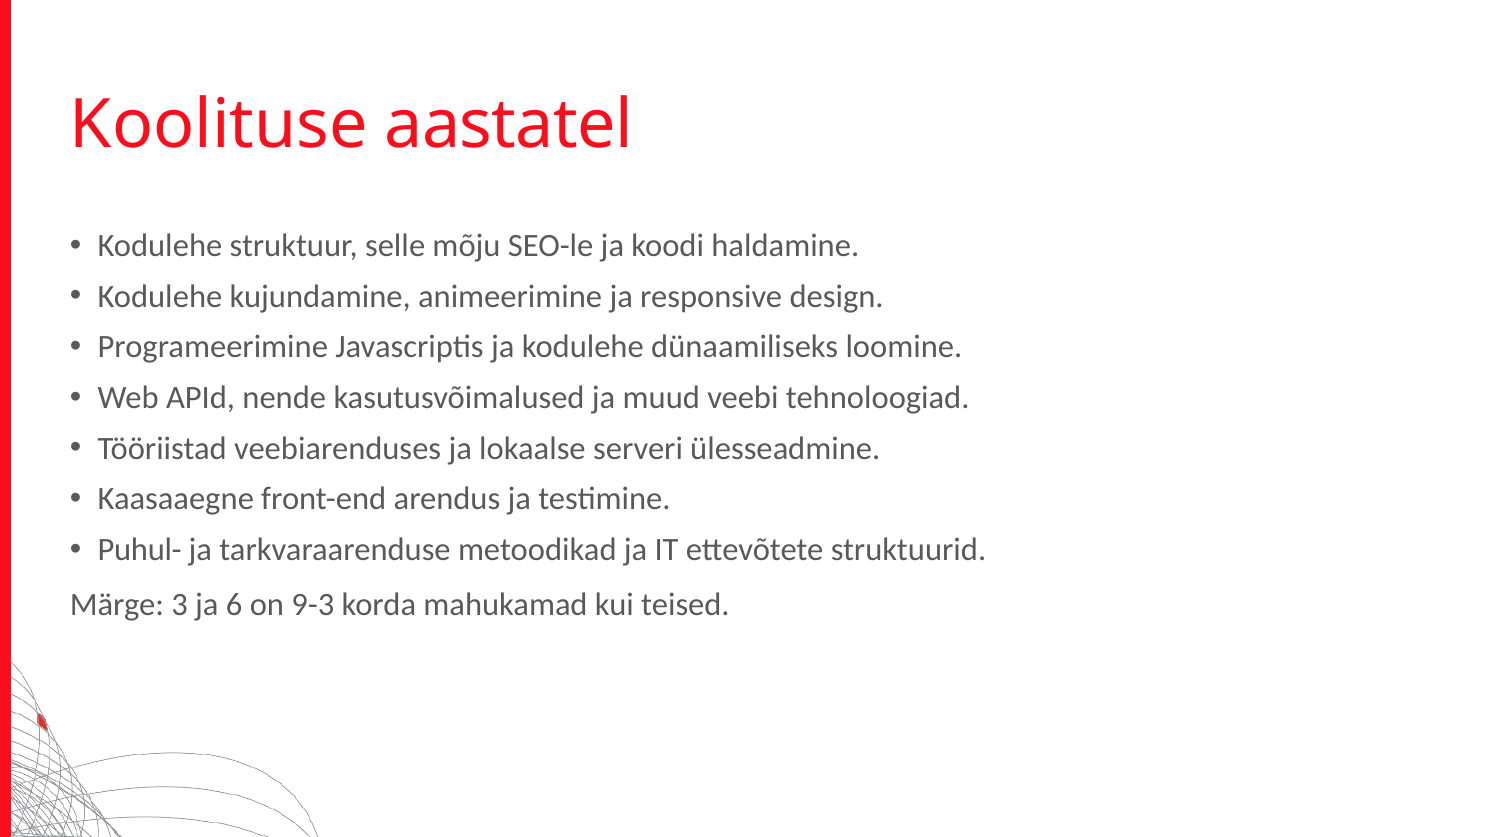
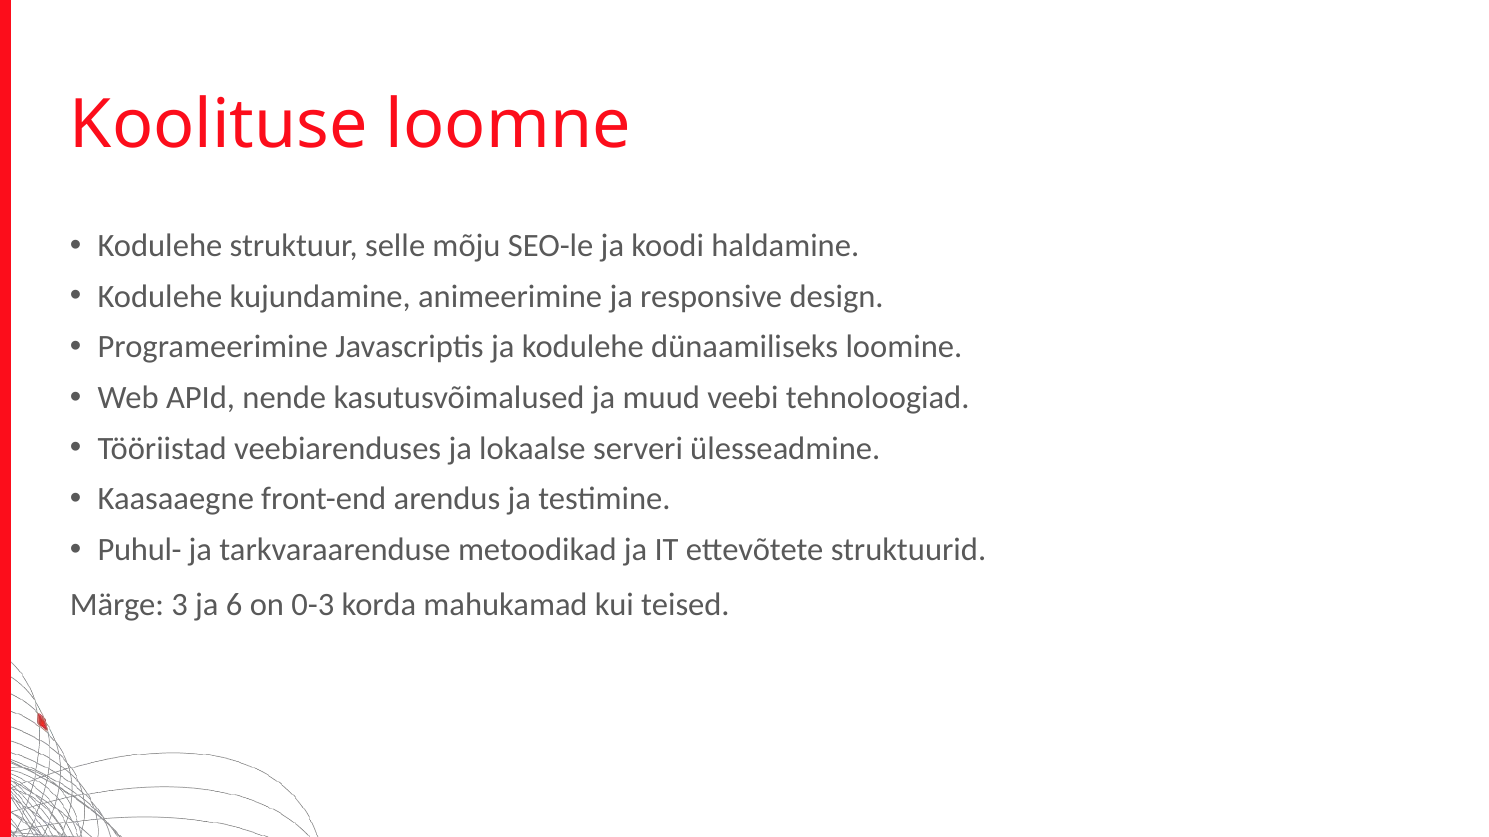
aastatel: aastatel -> loomne
9-3: 9-3 -> 0-3
